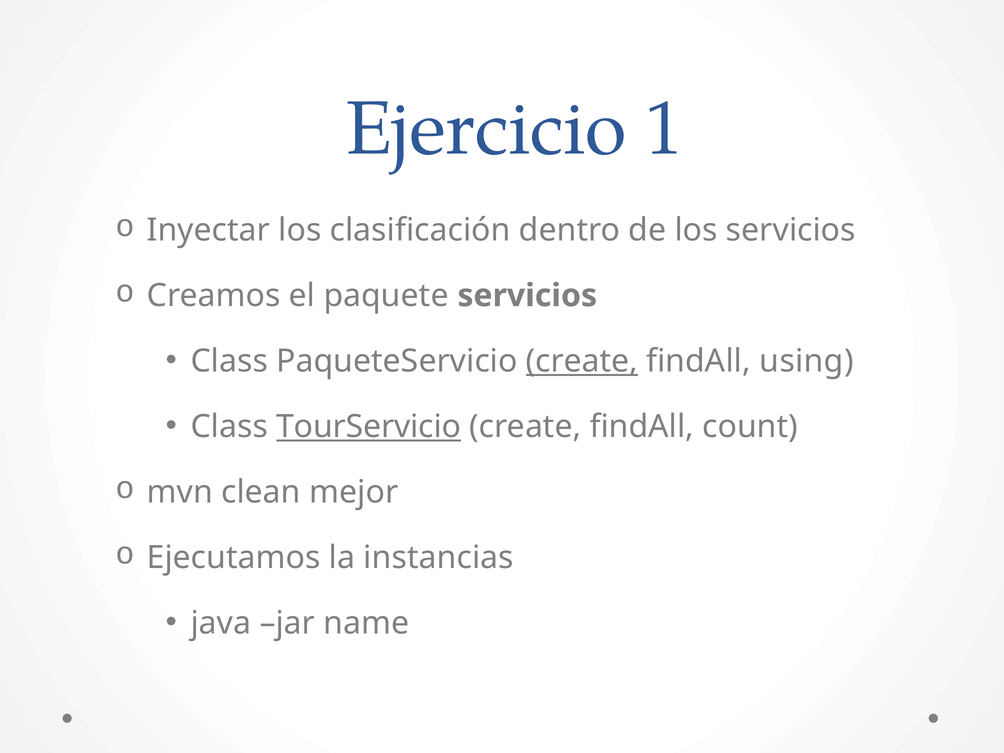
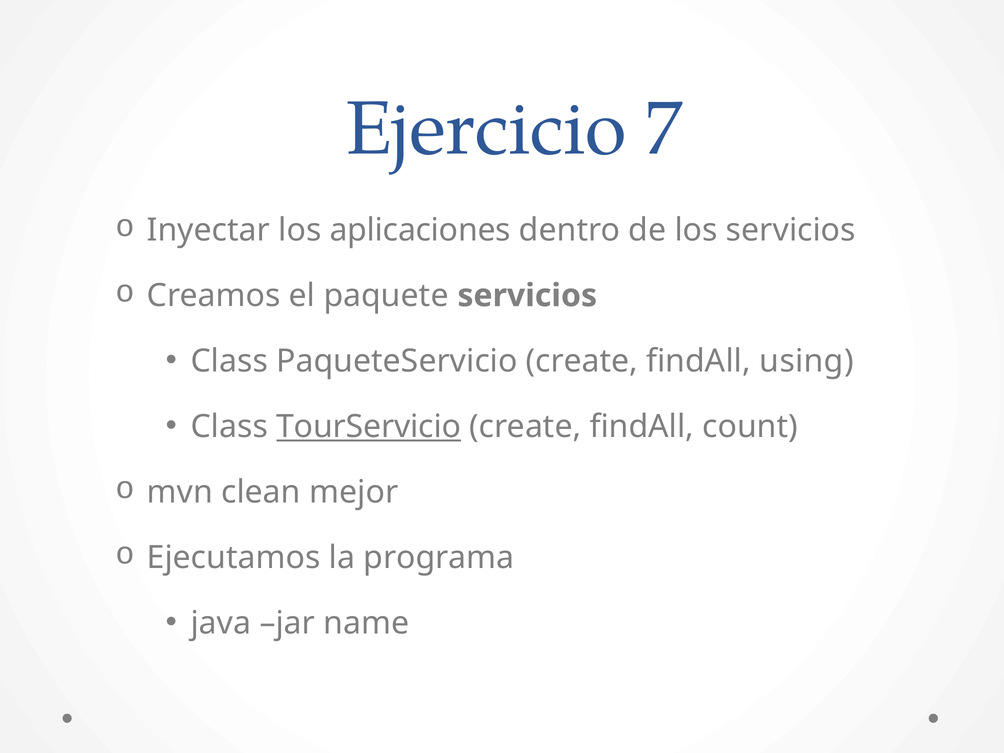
1: 1 -> 7
clasificación: clasificación -> aplicaciones
create at (582, 361) underline: present -> none
instancias: instancias -> programa
